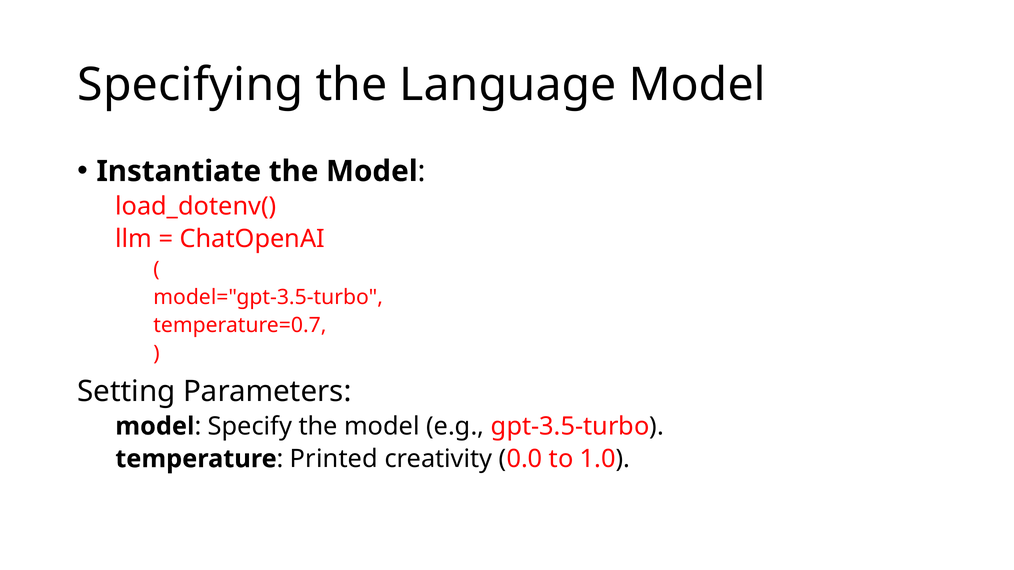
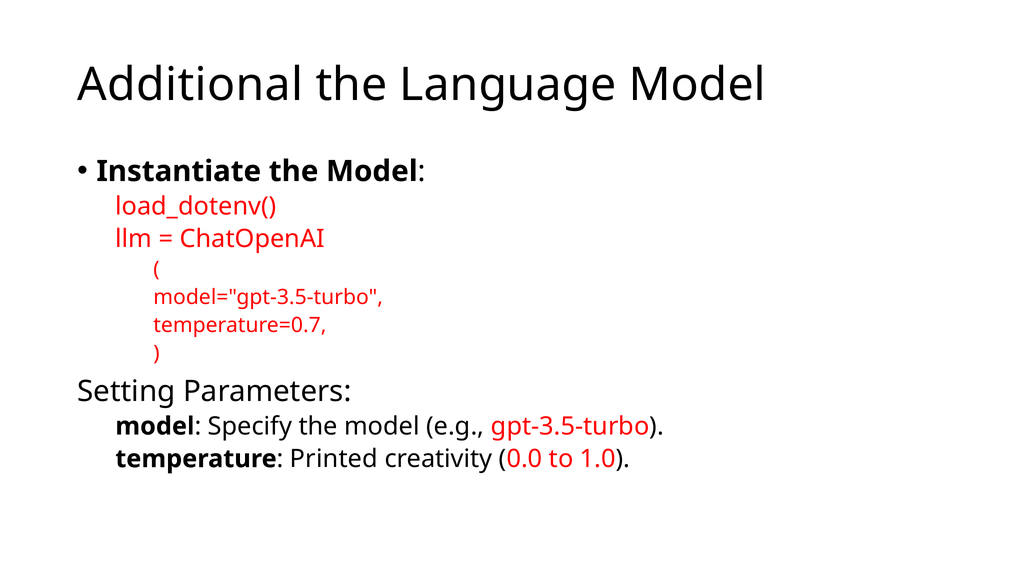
Specifying: Specifying -> Additional
